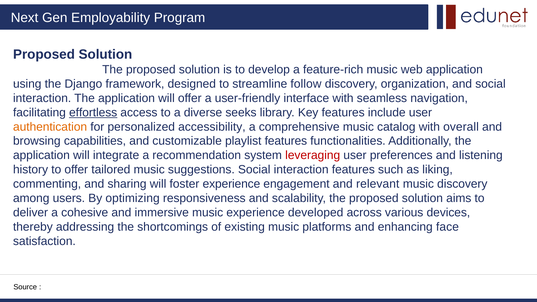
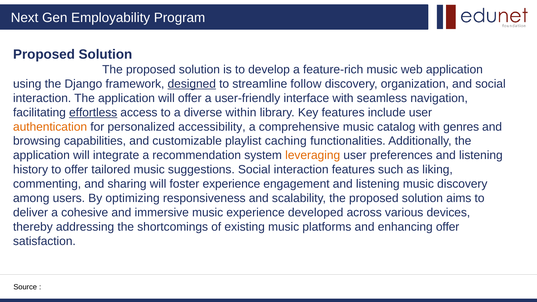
designed underline: none -> present
seeks: seeks -> within
overall: overall -> genres
playlist features: features -> caching
leveraging colour: red -> orange
engagement and relevant: relevant -> listening
enhancing face: face -> offer
